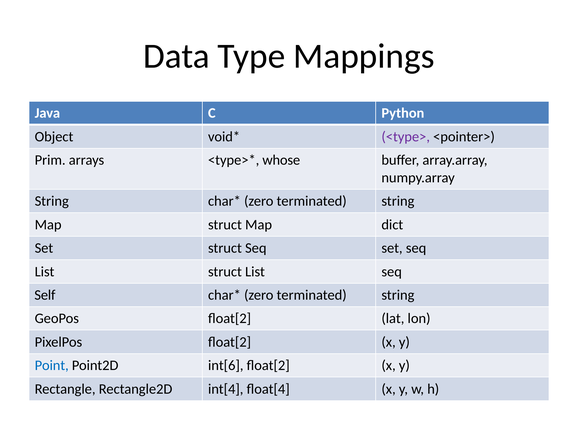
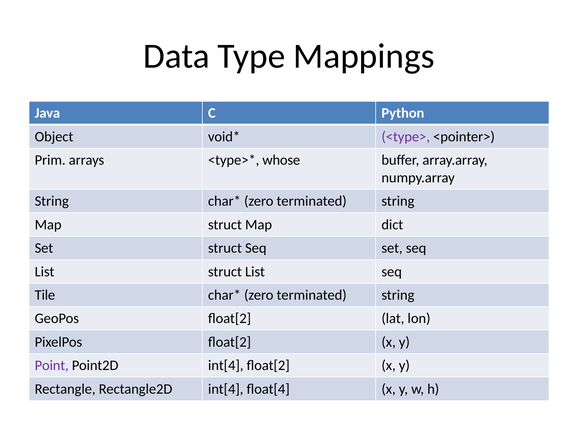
Self: Self -> Tile
Point colour: blue -> purple
Point2D int[6: int[6 -> int[4
